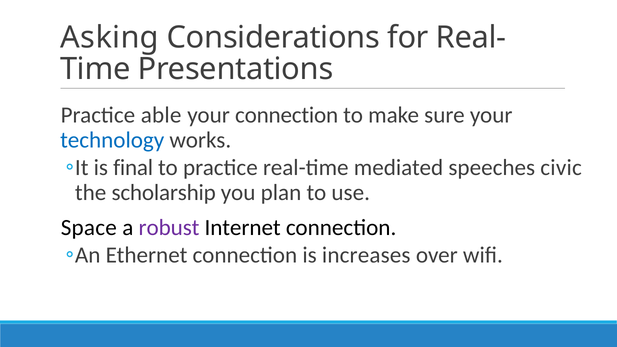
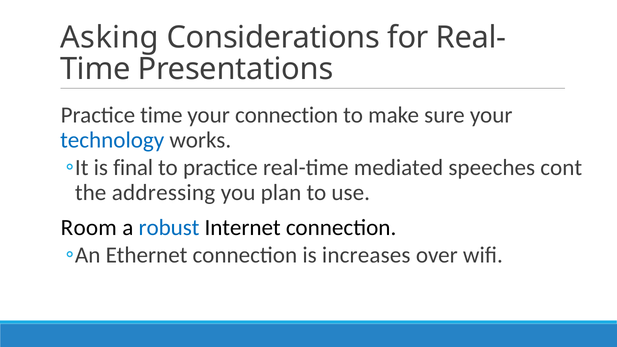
Practice able: able -> time
civic: civic -> cont
scholarship: scholarship -> addressing
Space: Space -> Room
robust colour: purple -> blue
